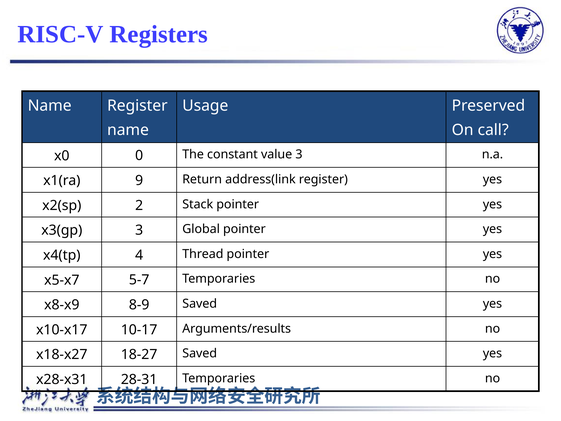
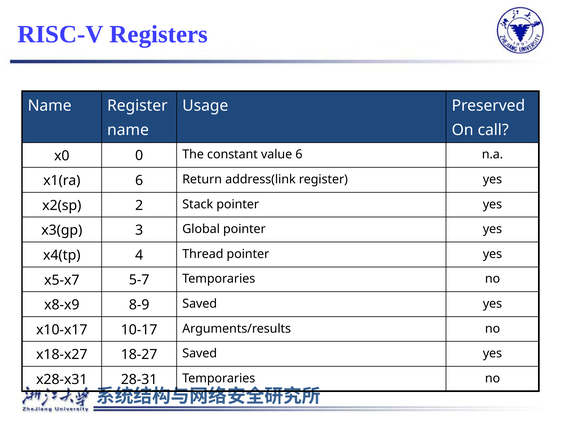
value 3: 3 -> 6
x1(ra 9: 9 -> 6
